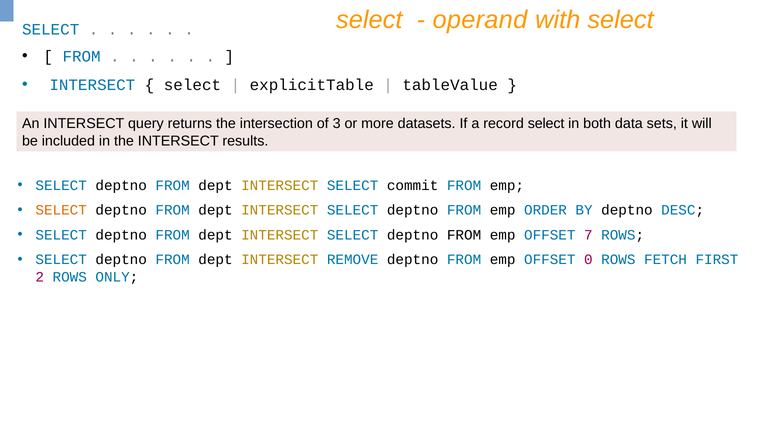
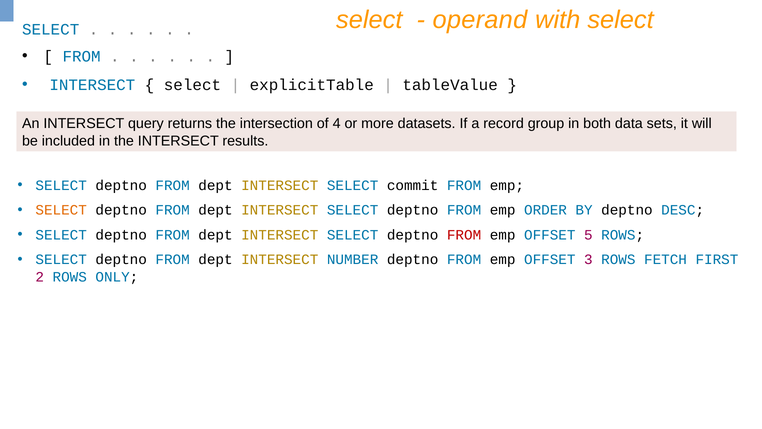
3: 3 -> 4
record select: select -> group
FROM at (464, 235) colour: black -> red
7: 7 -> 5
REMOVE: REMOVE -> NUMBER
0: 0 -> 3
